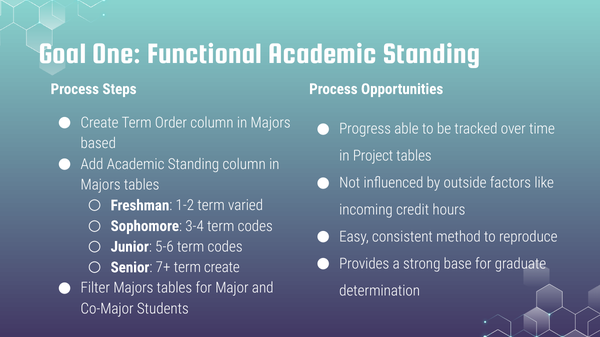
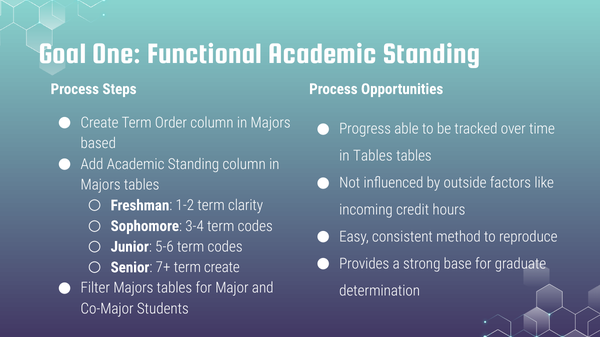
in Project: Project -> Tables
varied: varied -> clarity
